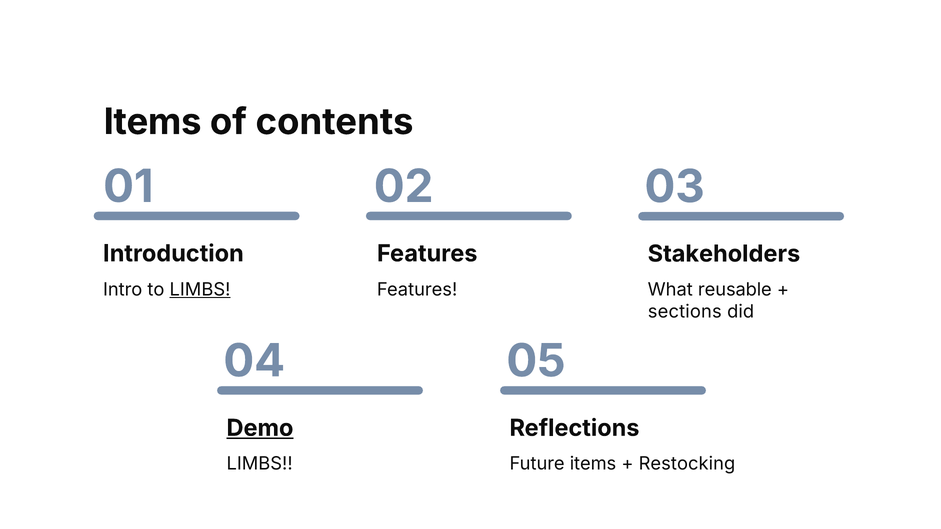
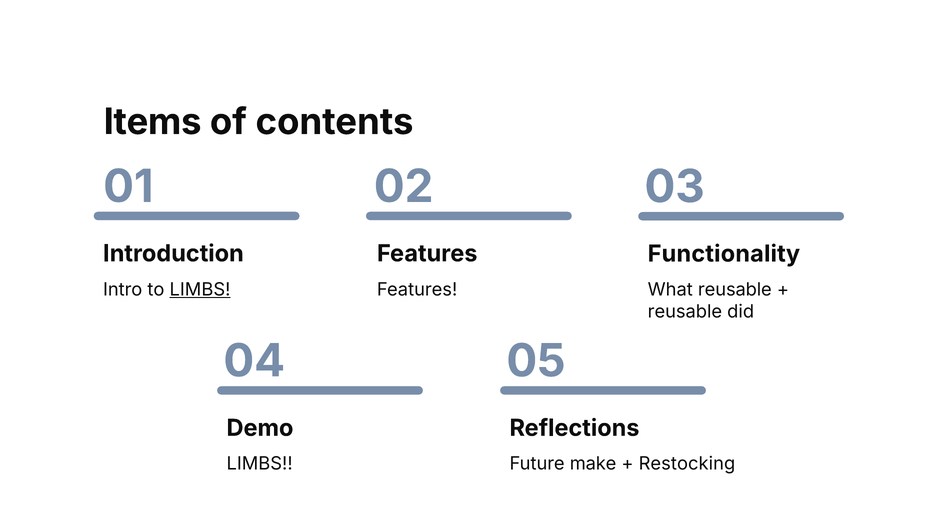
Stakeholders: Stakeholders -> Functionality
sections at (685, 312): sections -> reusable
Demo underline: present -> none
Future items: items -> make
